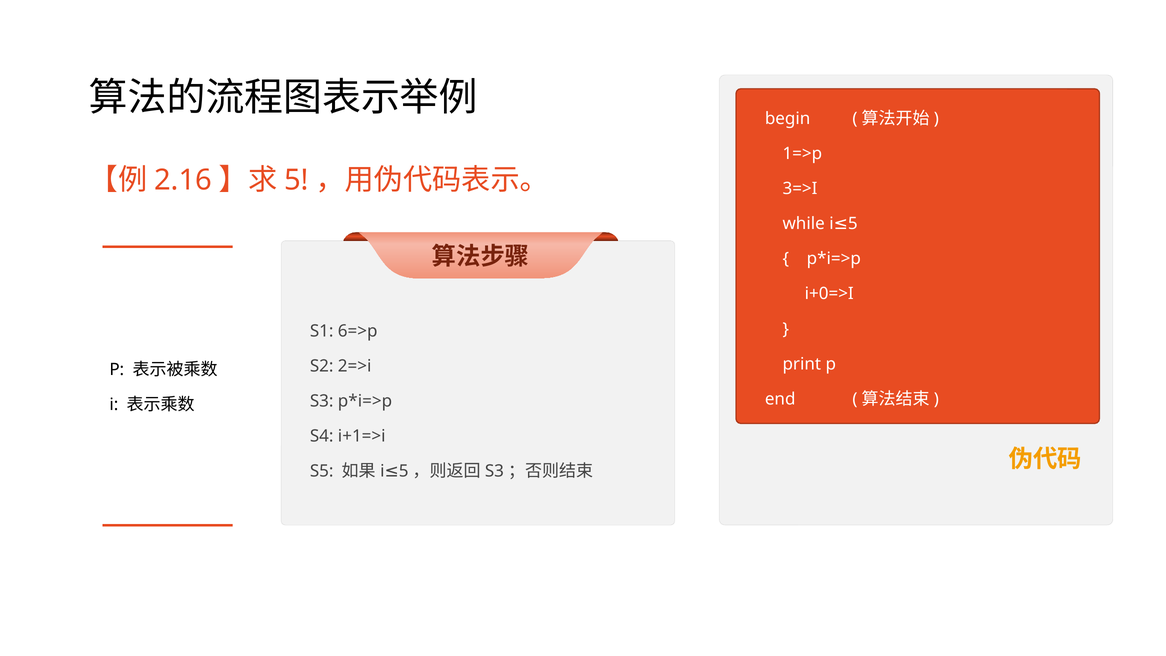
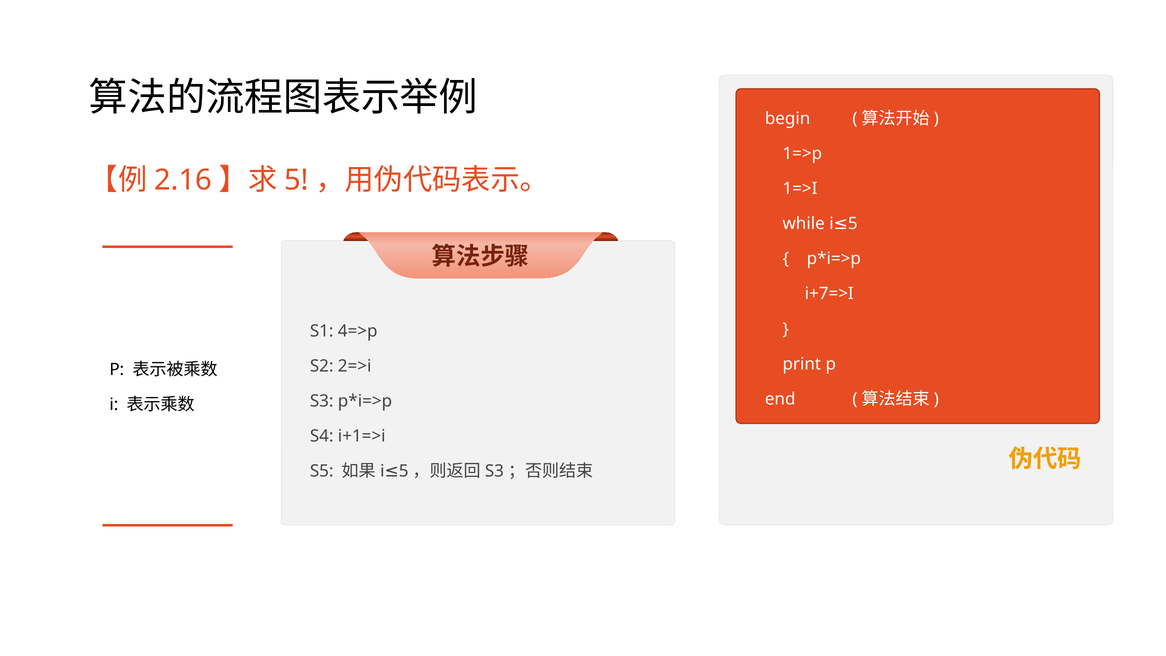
3=>I: 3=>I -> 1=>I
i+0=>I: i+0=>I -> i+7=>I
6=>p: 6=>p -> 4=>p
